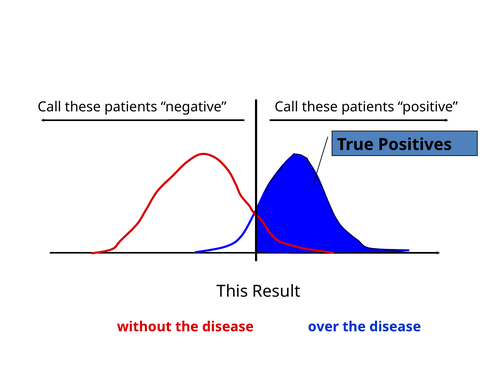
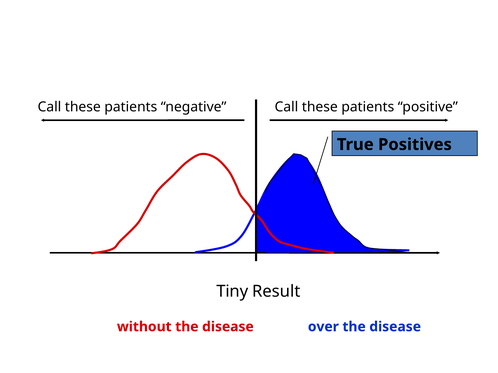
This: This -> Tiny
